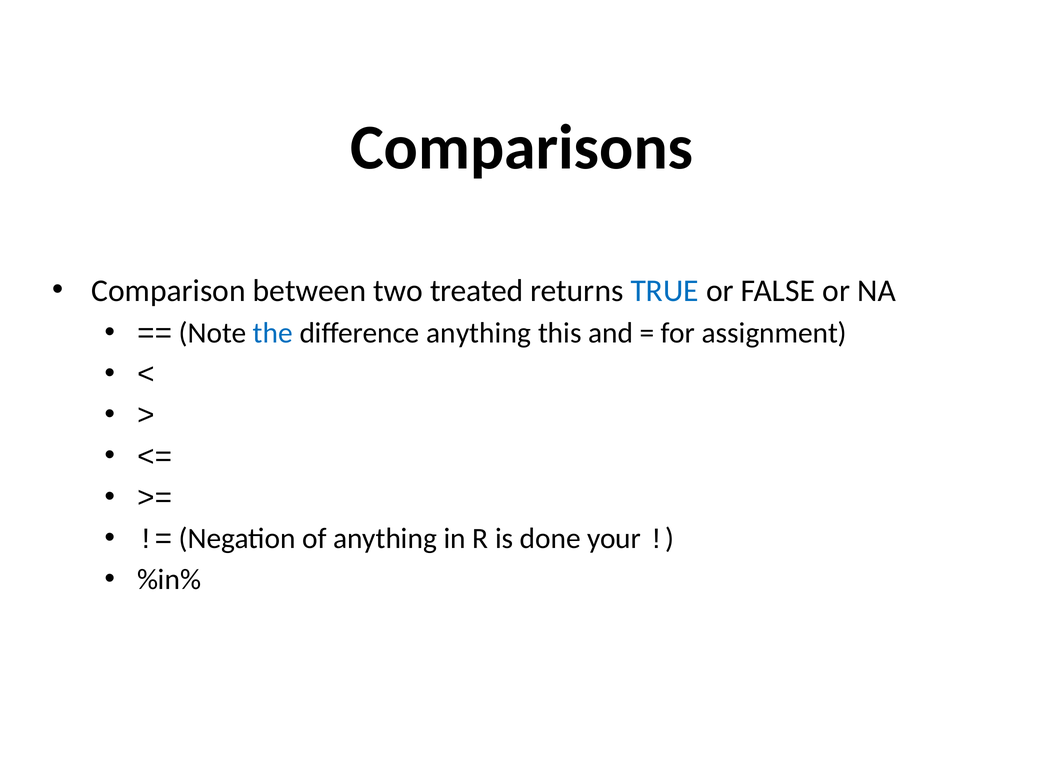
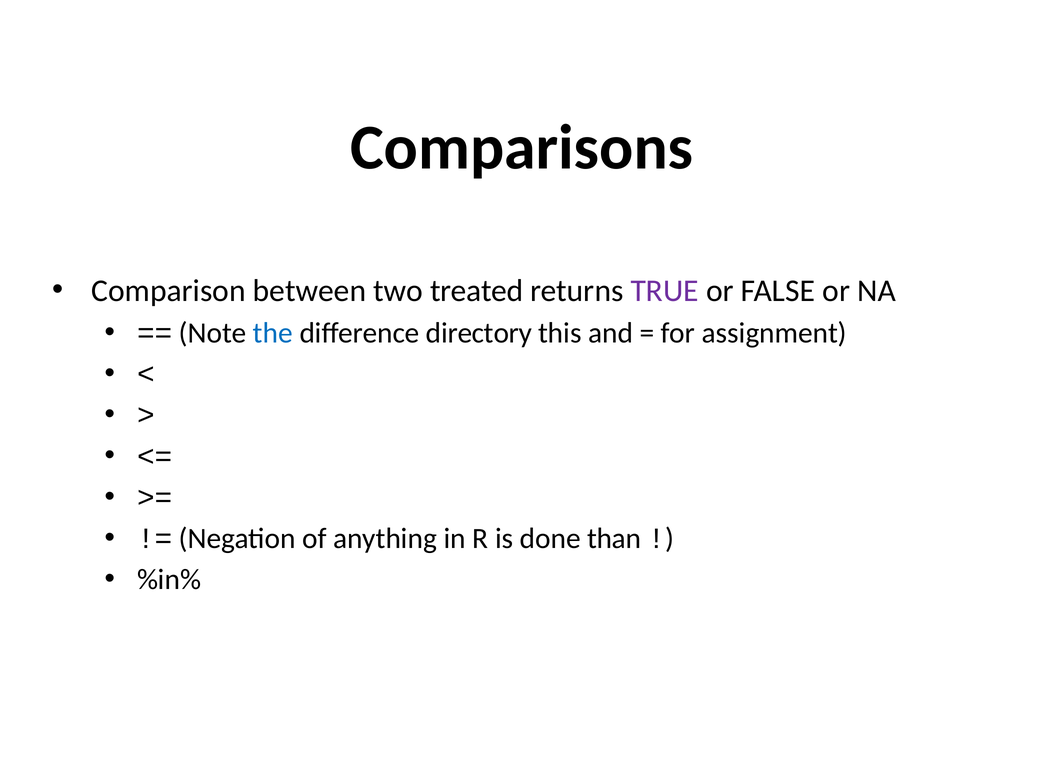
TRUE colour: blue -> purple
difference anything: anything -> directory
your: your -> than
